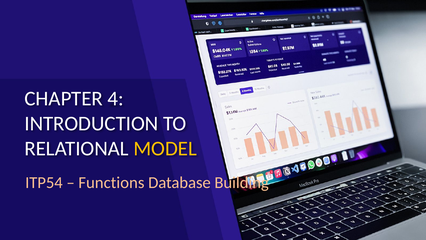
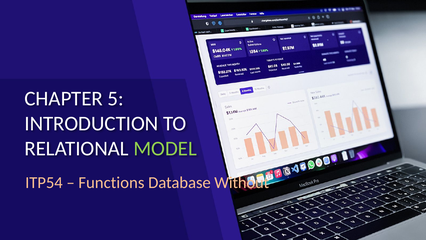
4: 4 -> 5
MODEL colour: yellow -> light green
Building: Building -> Without
